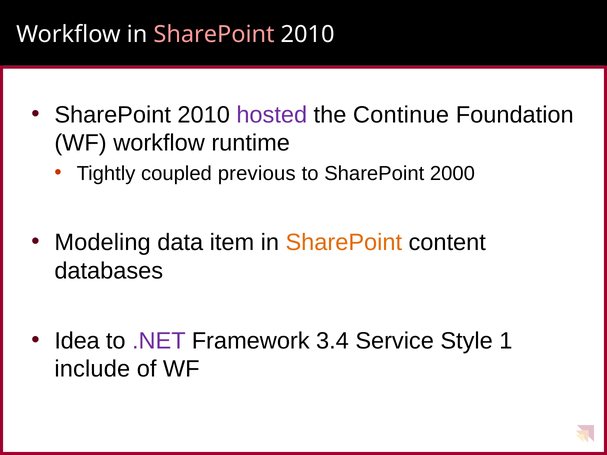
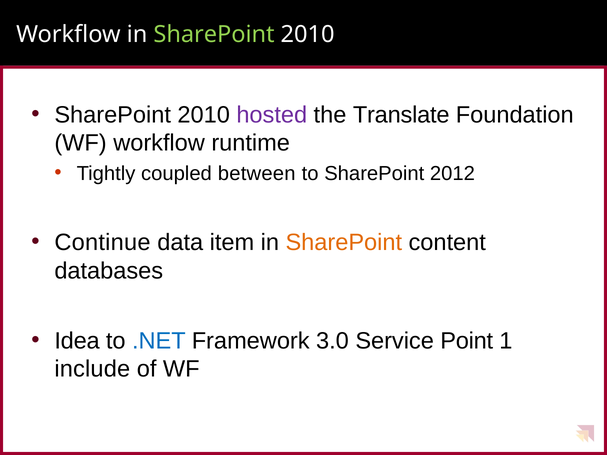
SharePoint at (214, 35) colour: pink -> light green
Continue: Continue -> Translate
previous: previous -> between
2000: 2000 -> 2012
Modeling: Modeling -> Continue
.NET colour: purple -> blue
3.4: 3.4 -> 3.0
Style: Style -> Point
